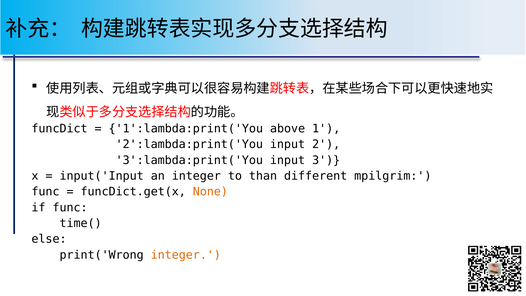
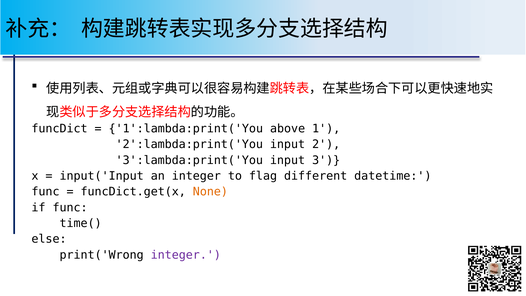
than: than -> flag
mpilgrim: mpilgrim -> datetime
integer at (186, 255) colour: orange -> purple
